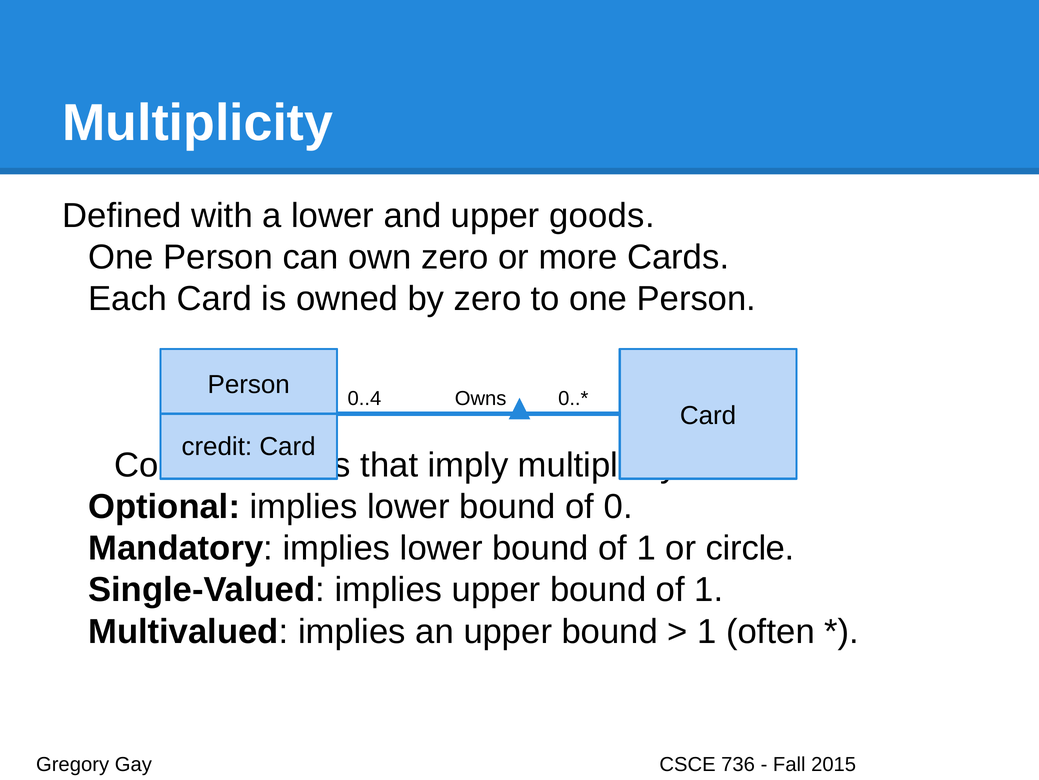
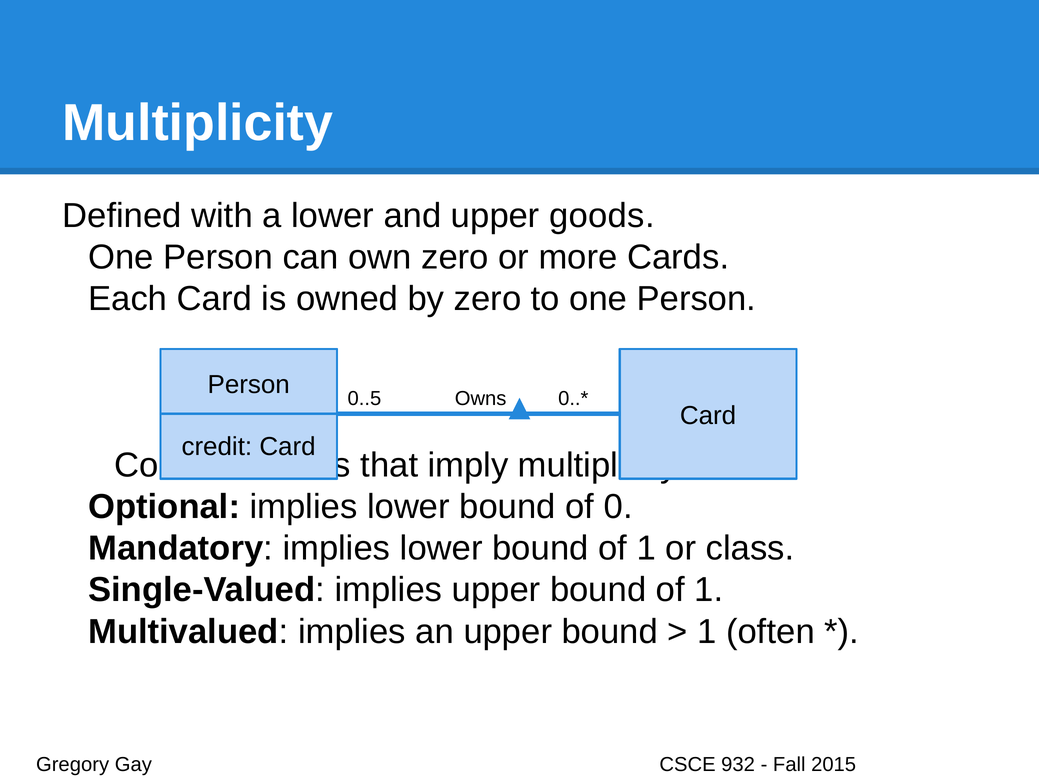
0..4: 0..4 -> 0..5
circle: circle -> class
736: 736 -> 932
